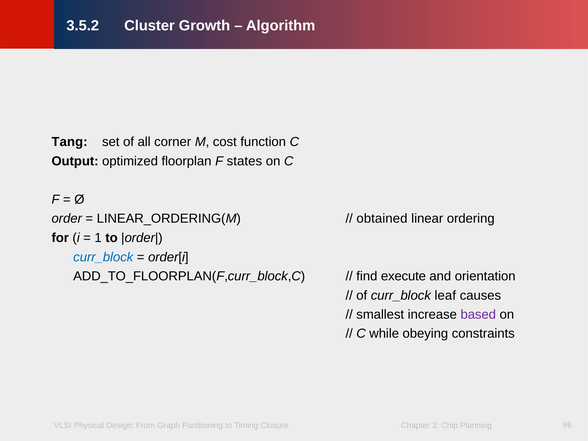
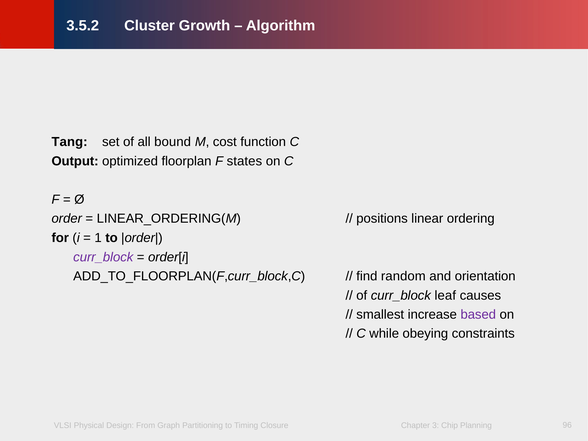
corner: corner -> bound
obtained: obtained -> positions
curr_block at (103, 257) colour: blue -> purple
execute: execute -> random
